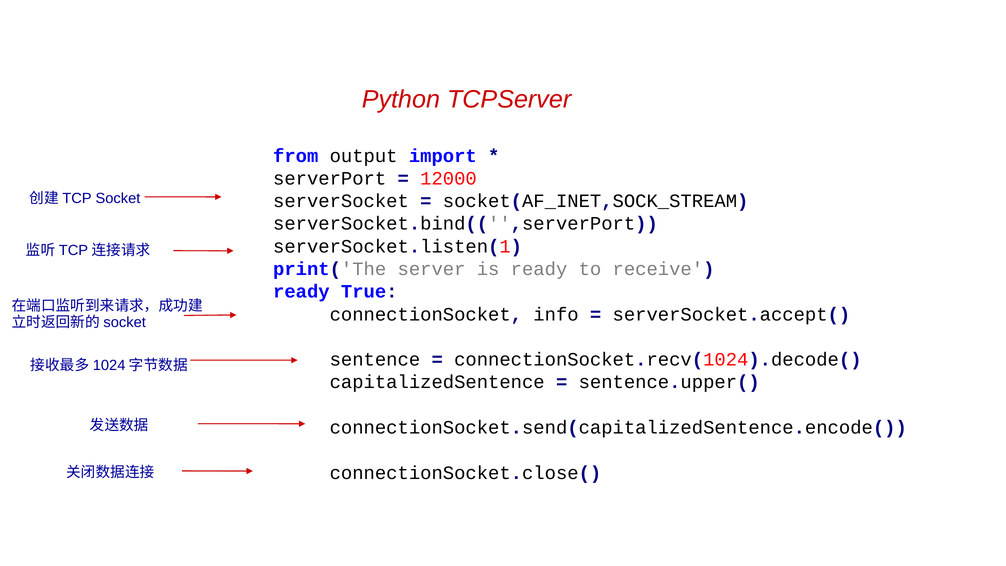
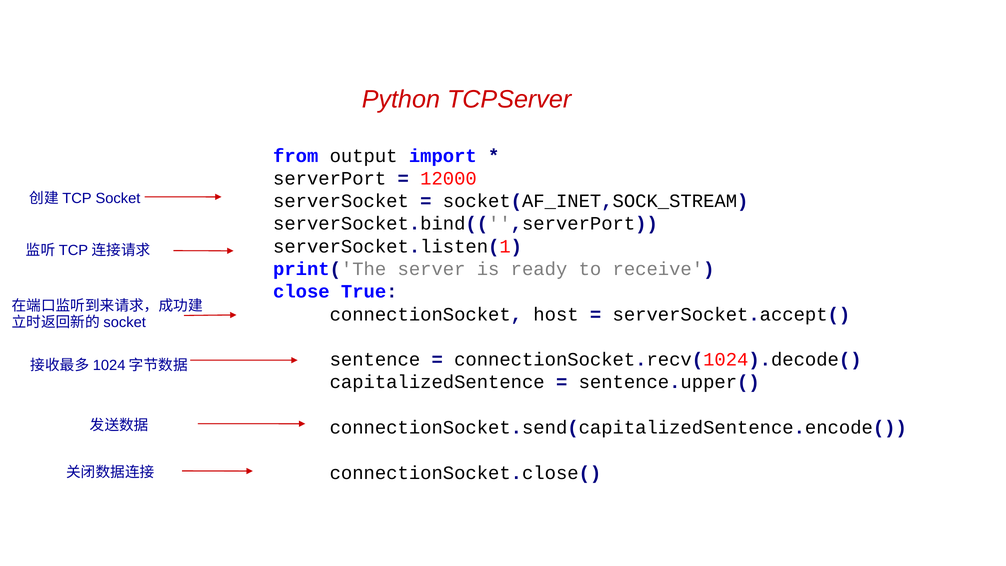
ready at (301, 292): ready -> close
info: info -> host
